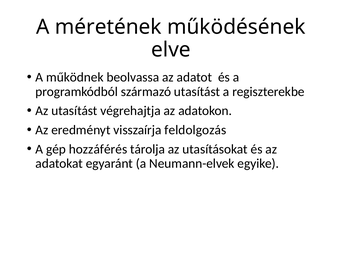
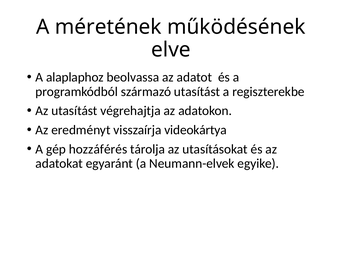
működnek: működnek -> alaplaphoz
feldolgozás: feldolgozás -> videokártya
